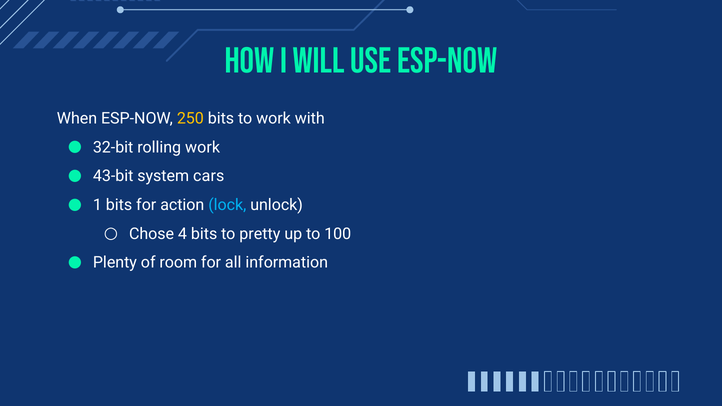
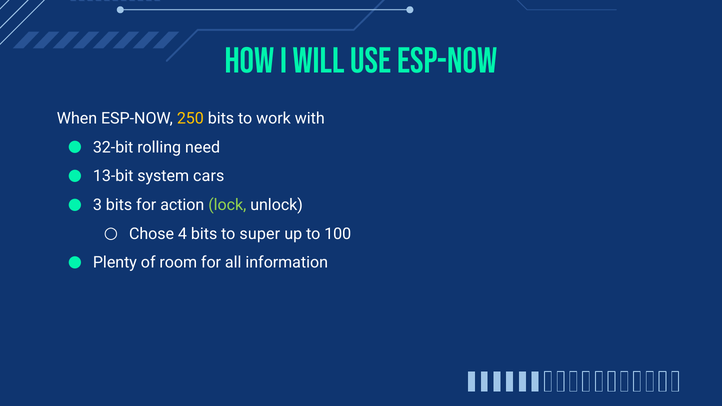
rolling work: work -> need
43-bit: 43-bit -> 13-bit
1: 1 -> 3
lock colour: light blue -> light green
pretty: pretty -> super
